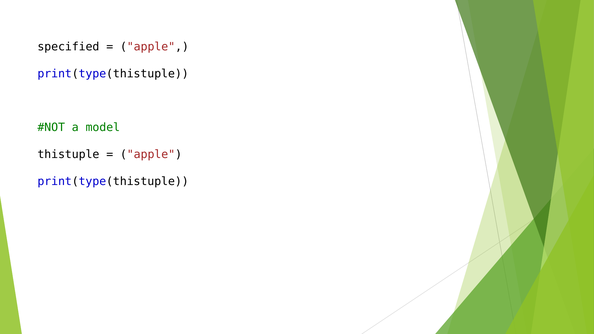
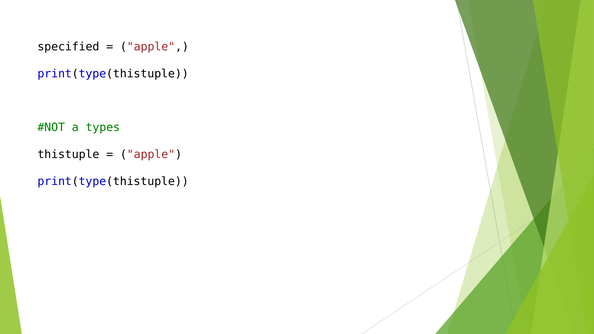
model: model -> types
